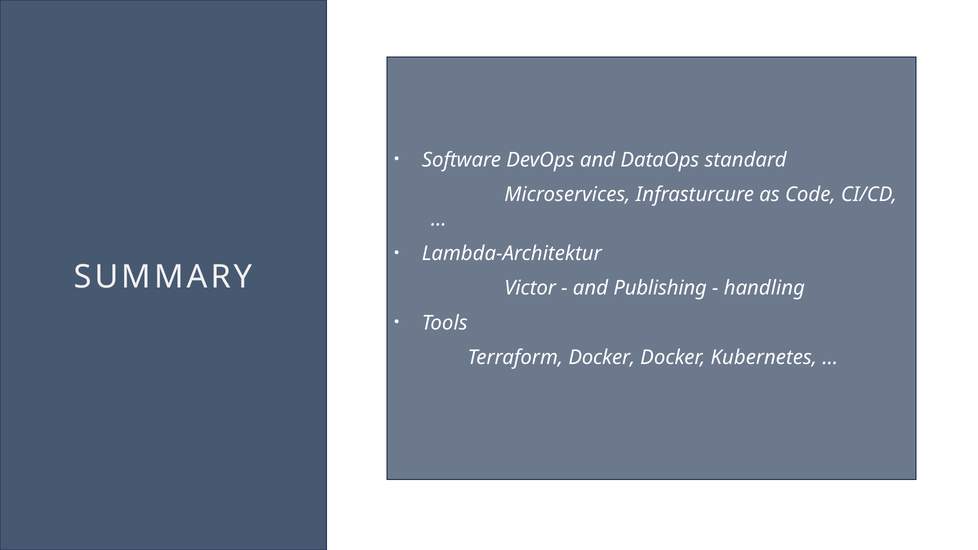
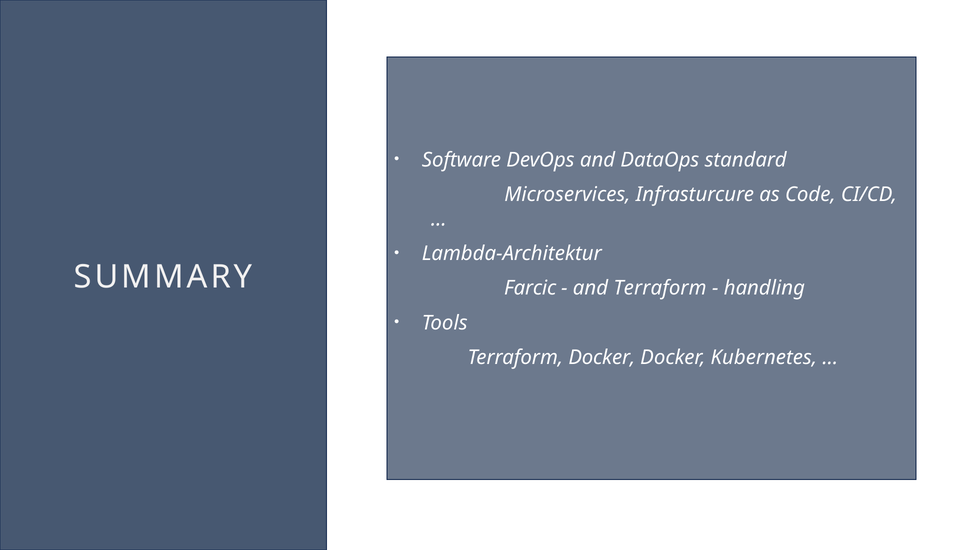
Victor: Victor -> Farcic
and Publishing: Publishing -> Terraform
